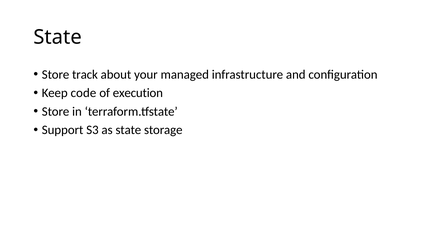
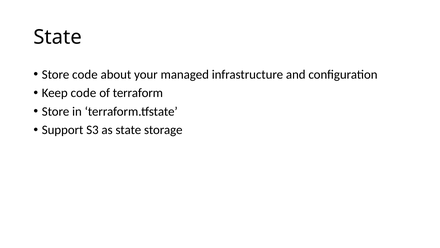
Store track: track -> code
execution: execution -> terraform
